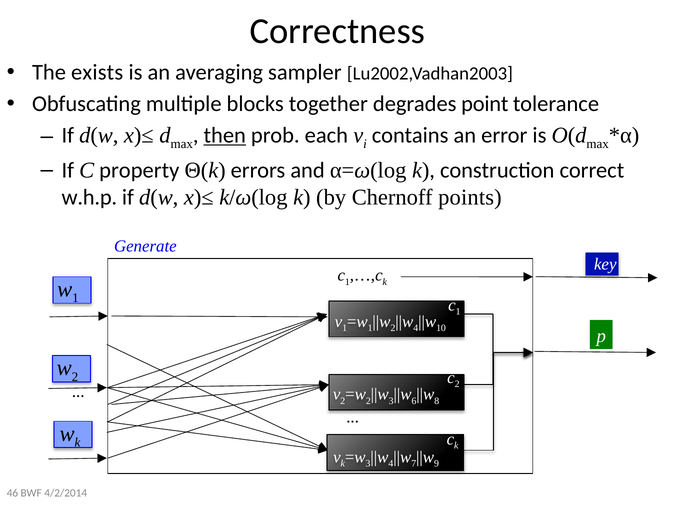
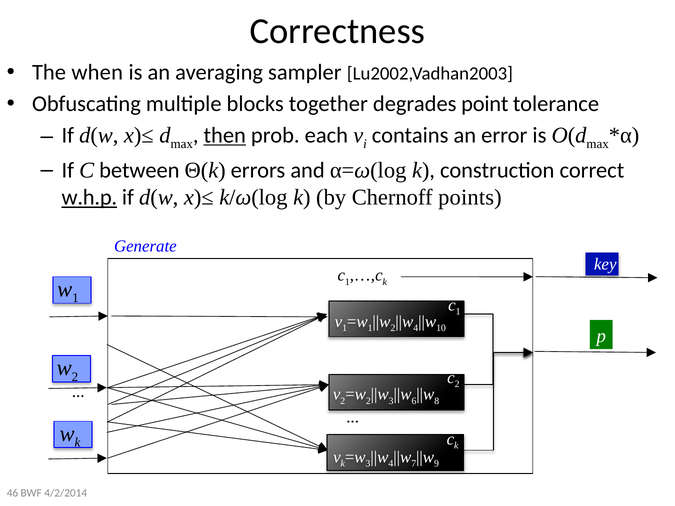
exists: exists -> when
property: property -> between
w.h.p underline: none -> present
